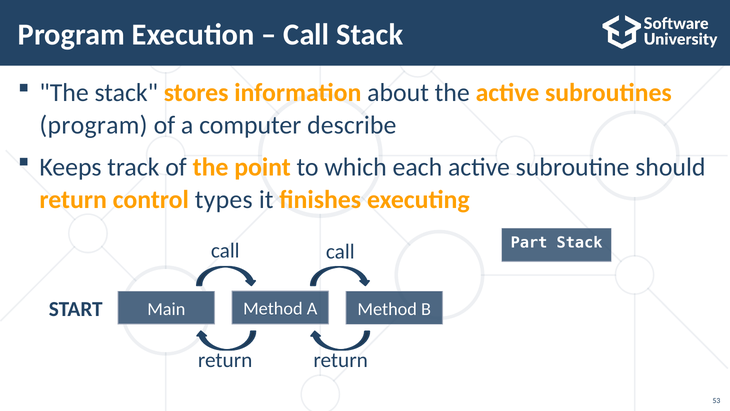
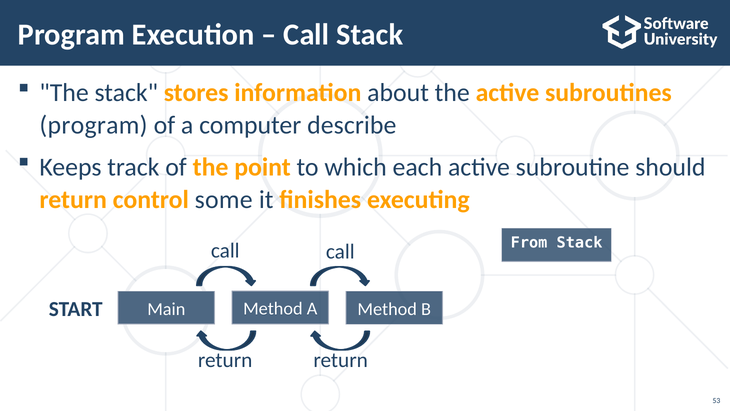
types: types -> some
Part: Part -> From
